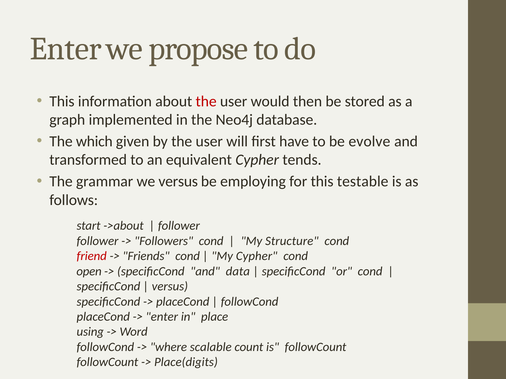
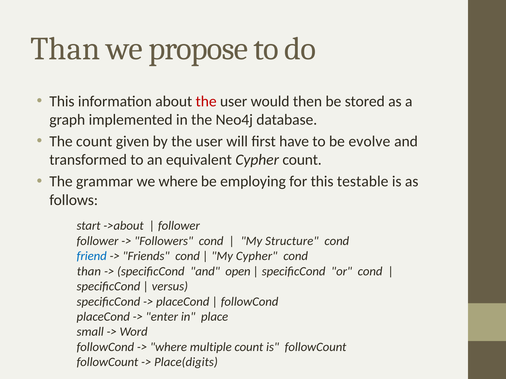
Enter at (66, 49): Enter -> Than
The which: which -> count
Cypher tends: tends -> count
we versus: versus -> where
friend colour: red -> blue
open at (89, 272): open -> than
data: data -> open
using: using -> small
scalable: scalable -> multiple
